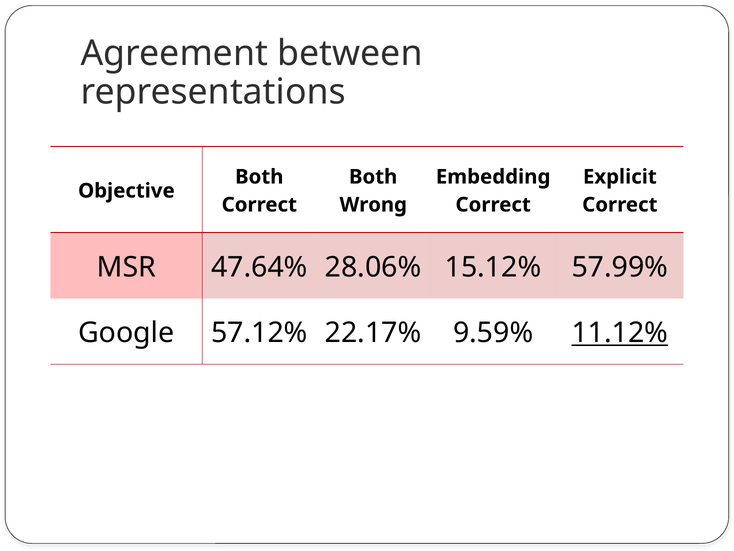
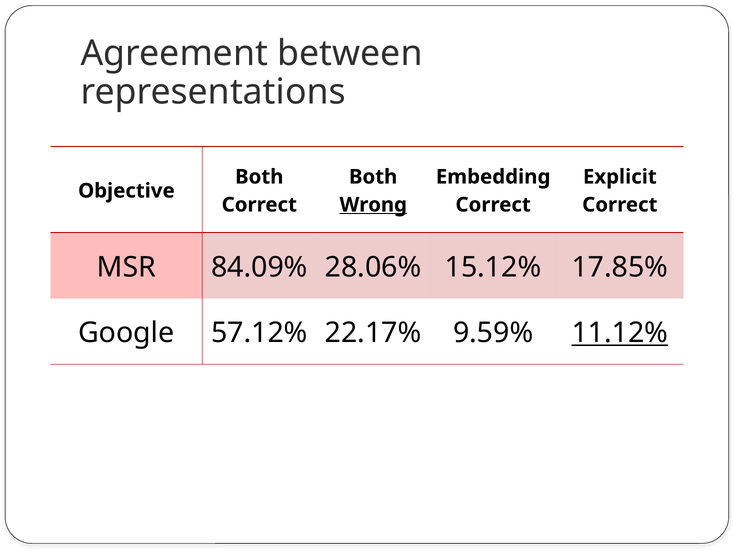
Wrong underline: none -> present
47.64%: 47.64% -> 84.09%
57.99%: 57.99% -> 17.85%
